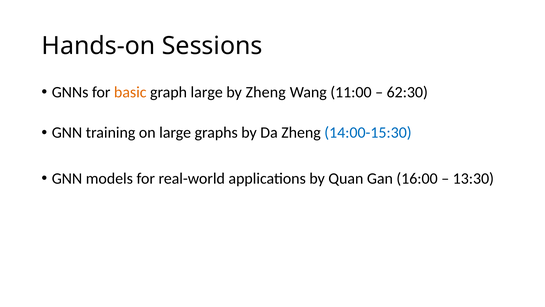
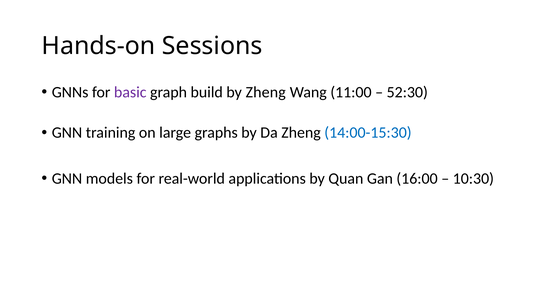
basic colour: orange -> purple
graph large: large -> build
62:30: 62:30 -> 52:30
13:30: 13:30 -> 10:30
